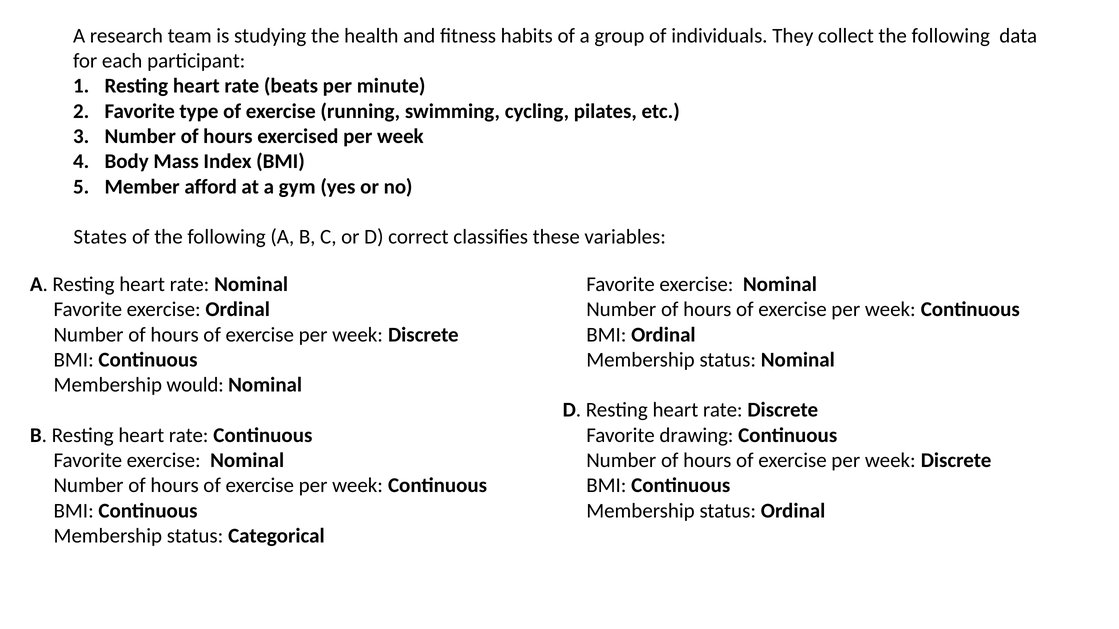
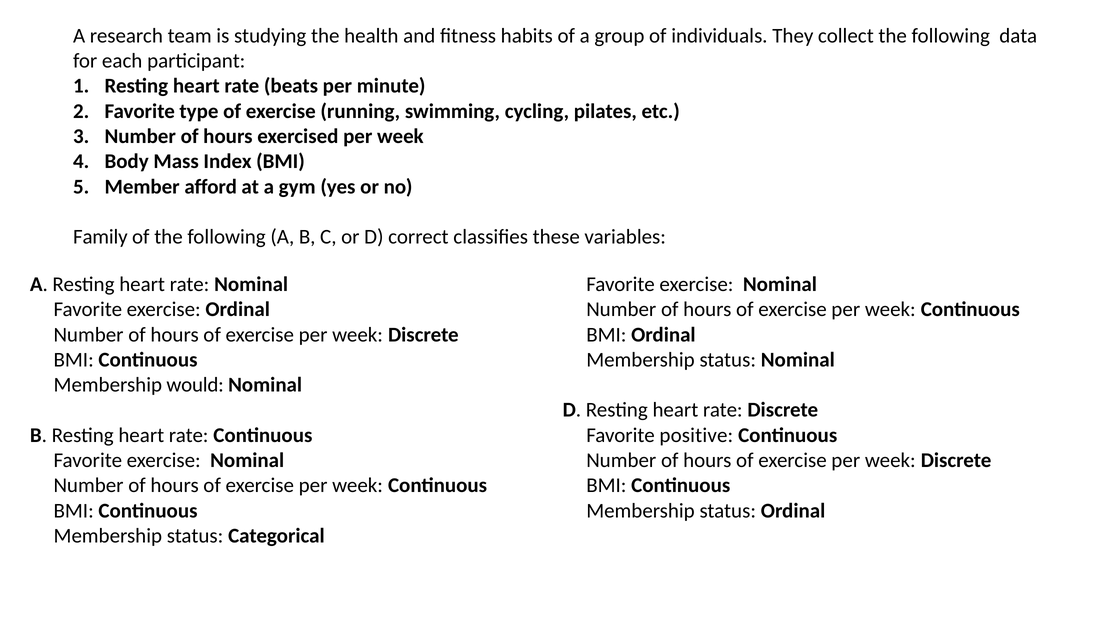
States: States -> Family
drawing: drawing -> positive
